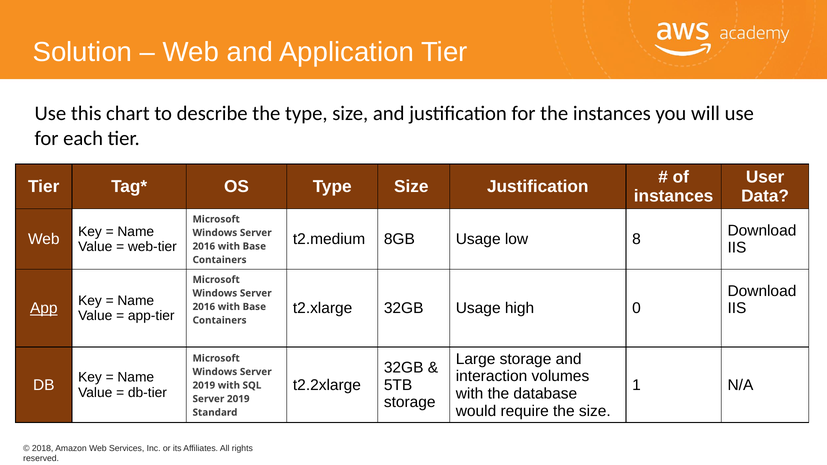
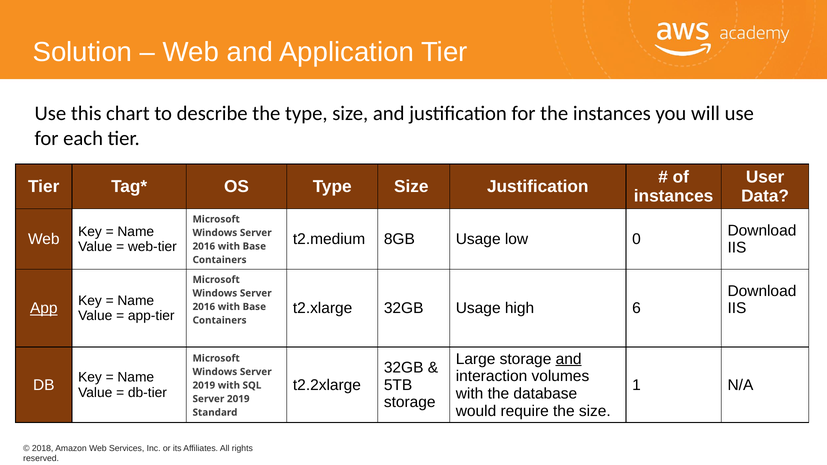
8: 8 -> 0
0: 0 -> 6
and at (569, 359) underline: none -> present
